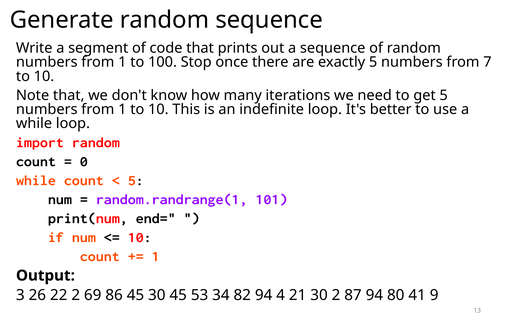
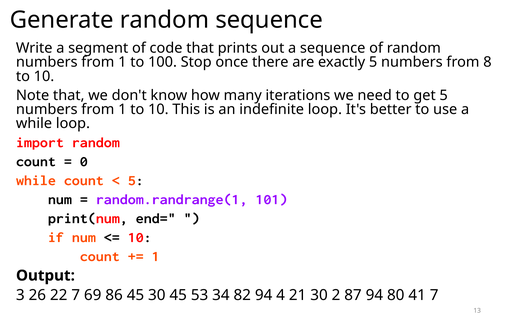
7: 7 -> 8
22 2: 2 -> 7
41 9: 9 -> 7
